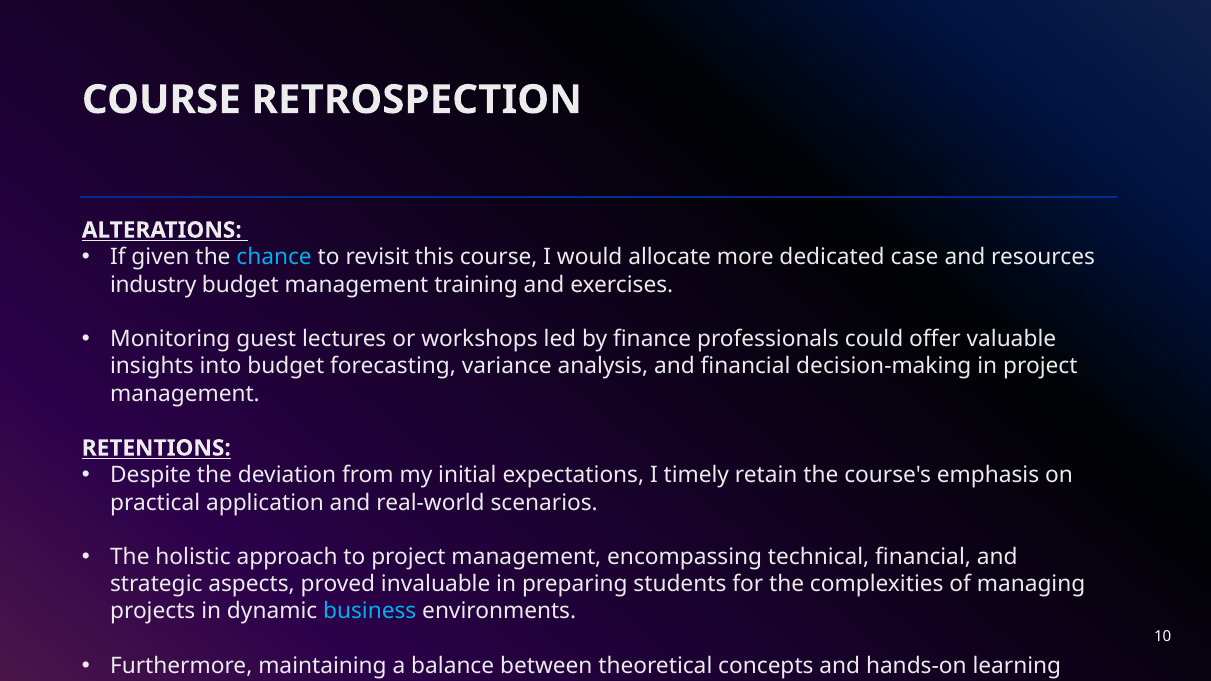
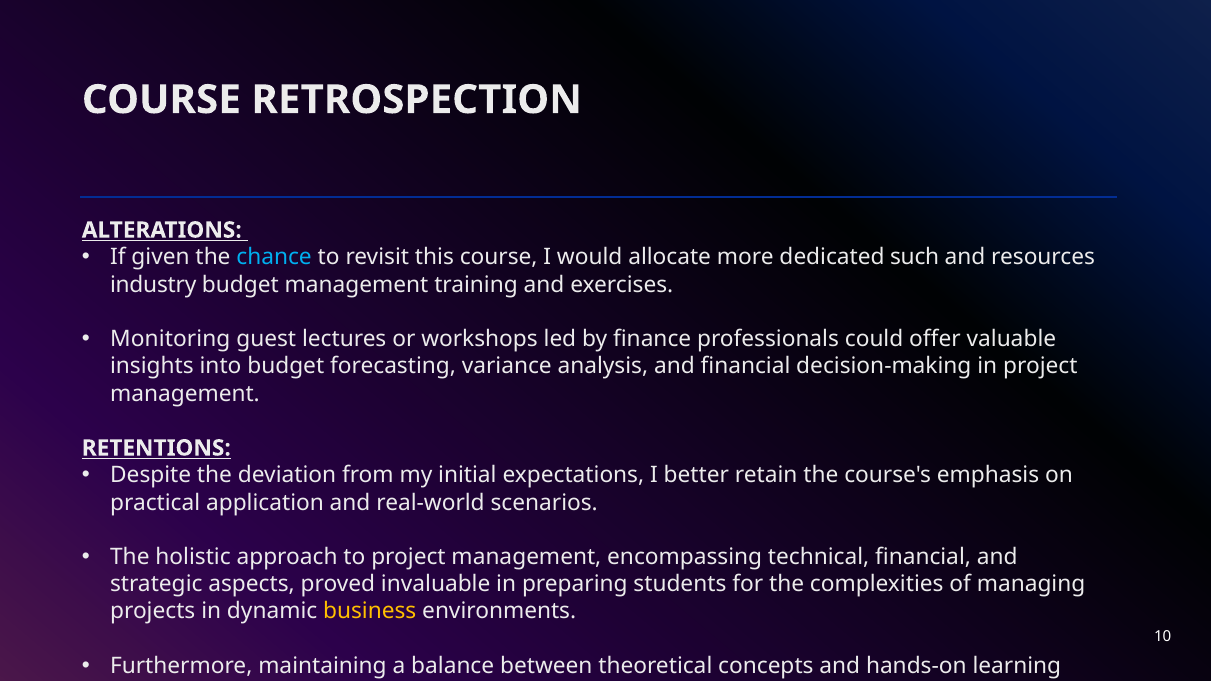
case: case -> such
timely: timely -> better
business colour: light blue -> yellow
